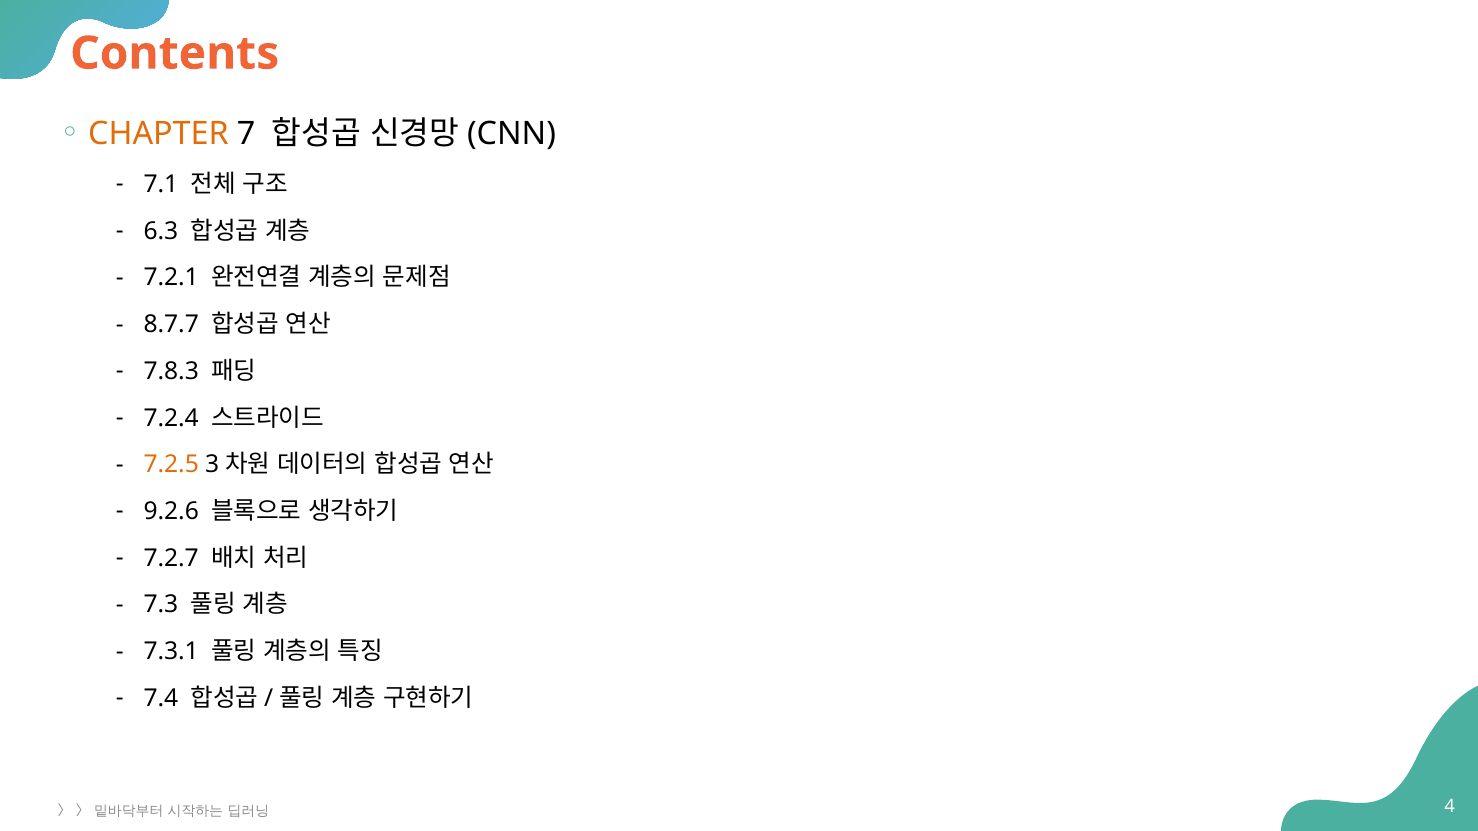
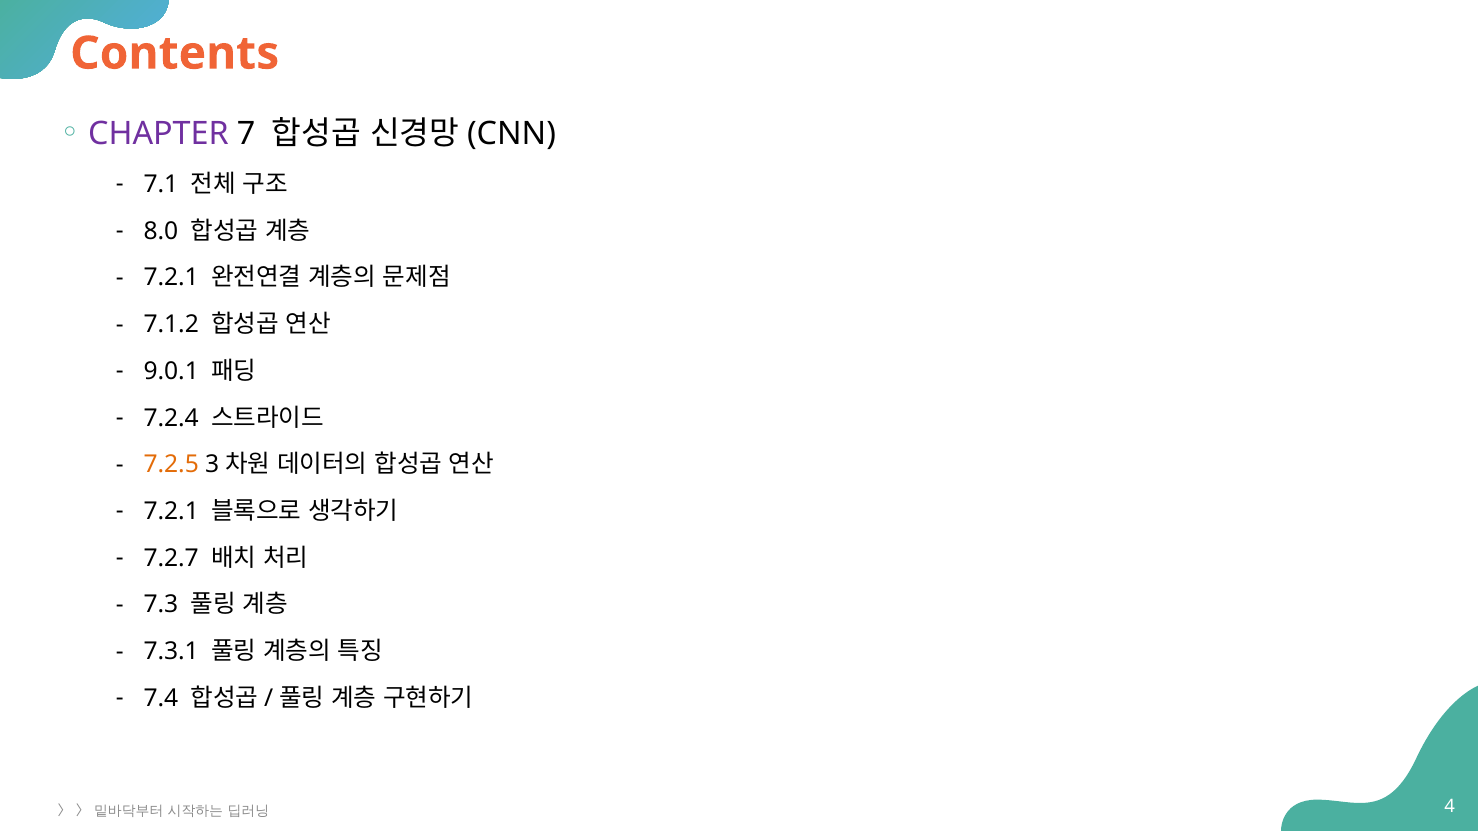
CHAPTER colour: orange -> purple
6.3: 6.3 -> 8.0
8.7.7: 8.7.7 -> 7.1.2
7.8.3: 7.8.3 -> 9.0.1
9.2.6 at (171, 512): 9.2.6 -> 7.2.1
